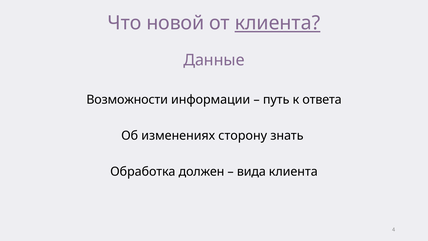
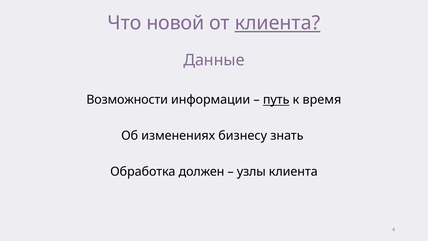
путь underline: none -> present
ответа: ответа -> время
сторону: сторону -> бизнесу
вида: вида -> узлы
